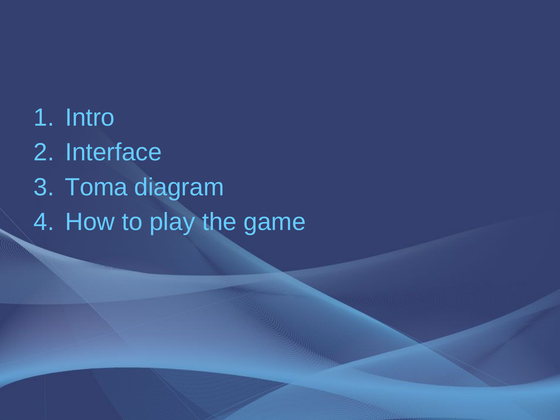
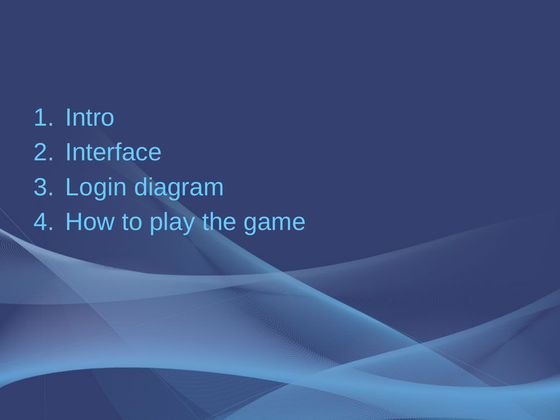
Toma: Toma -> Login
